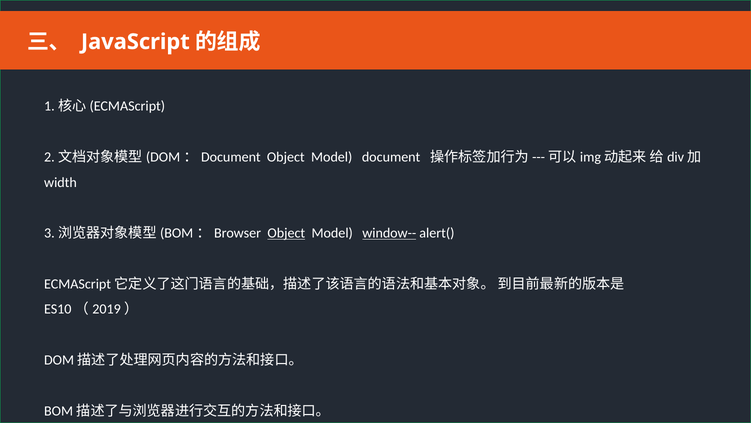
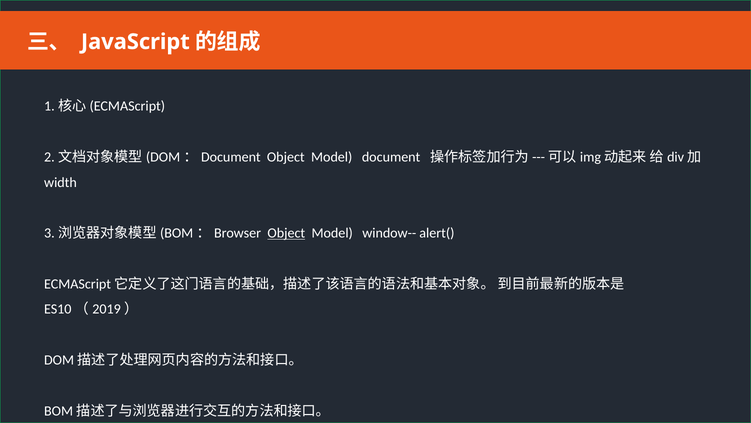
window-- underline: present -> none
